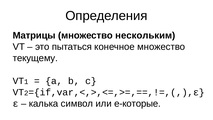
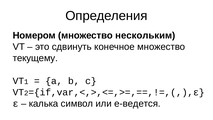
Матрицы: Матрицы -> Номером
пытаться: пытаться -> сдвинуть
е-которые: е-которые -> е-ведется
